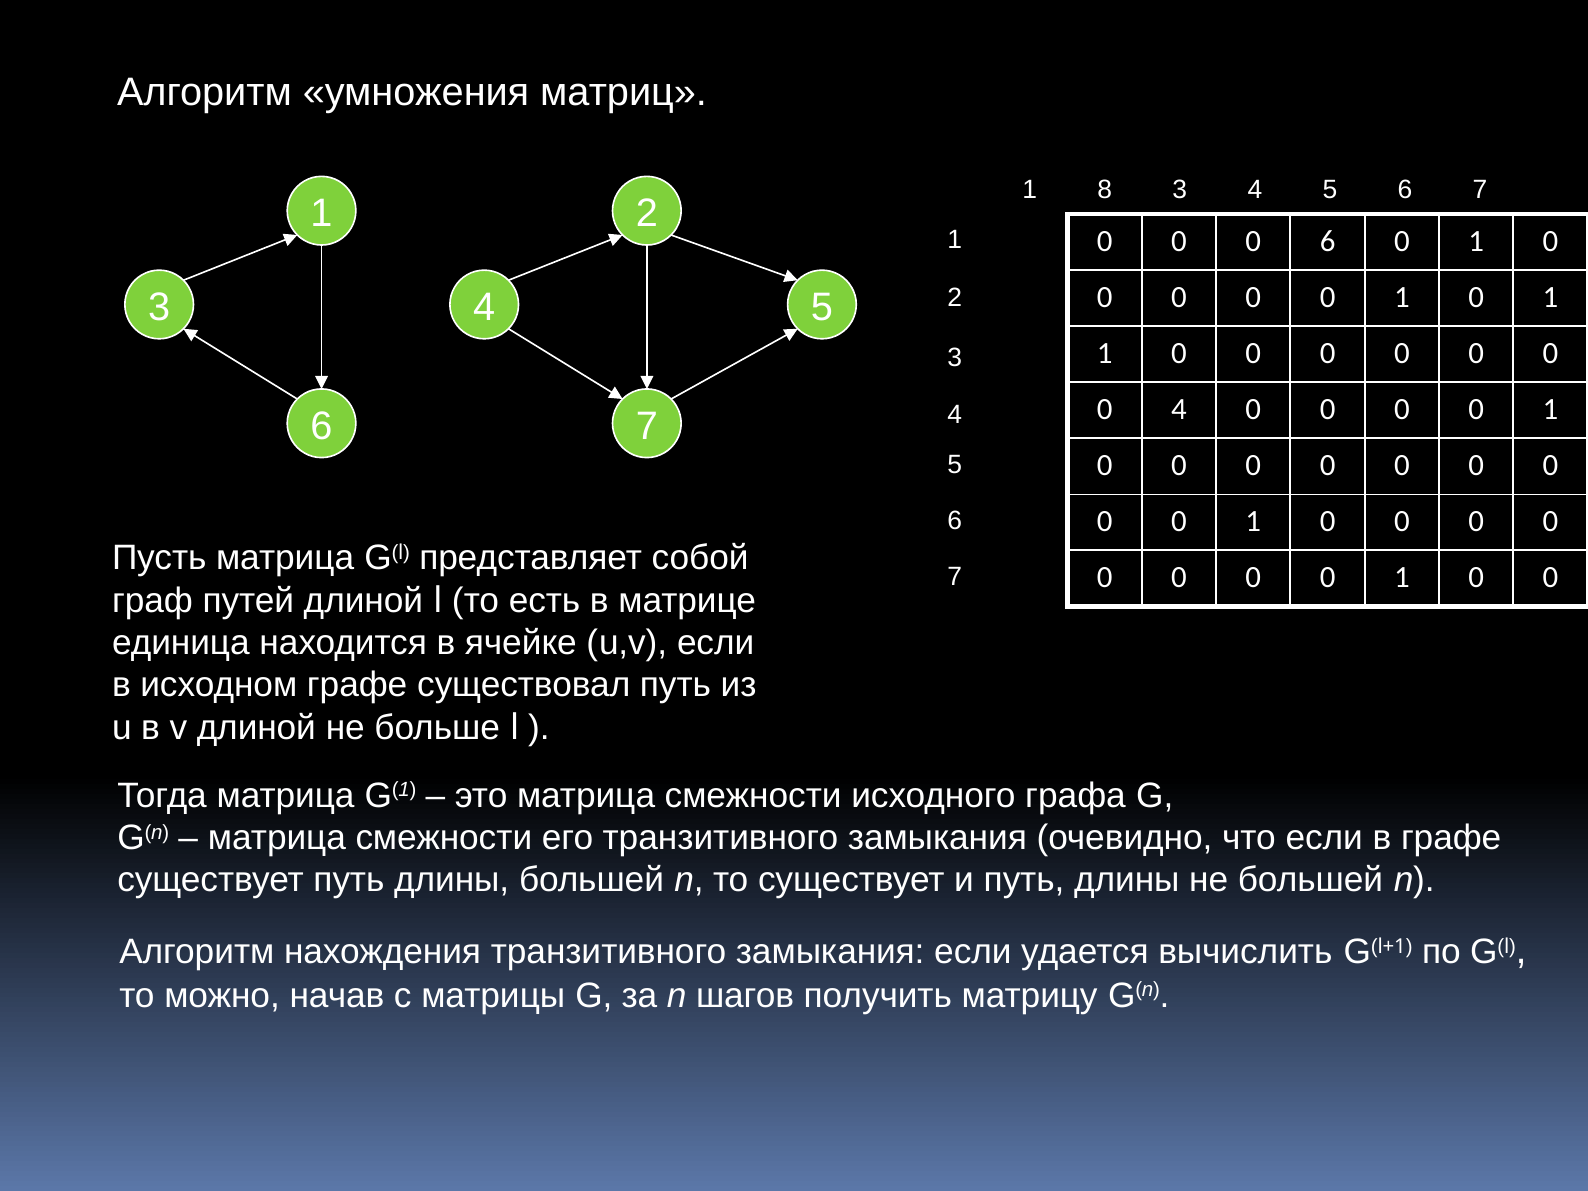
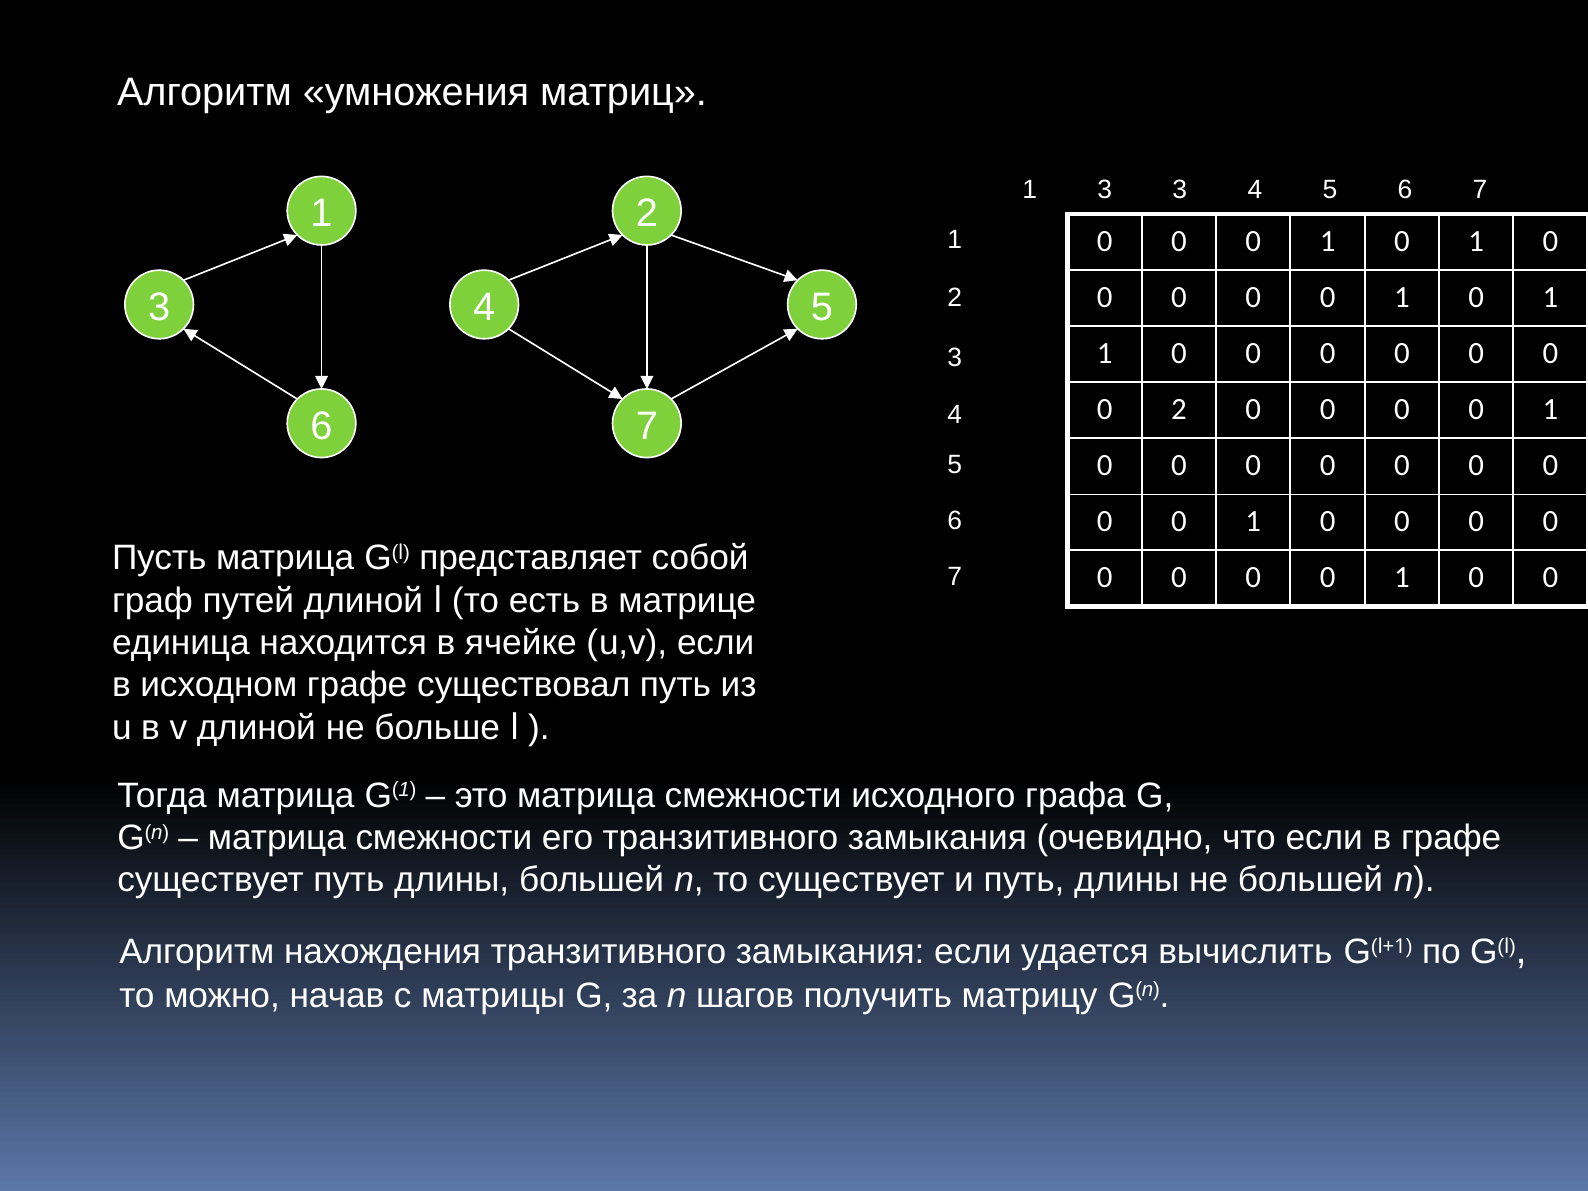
8 at (1105, 190): 8 -> 3
6 at (1328, 241): 6 -> 1
4 at (1179, 409): 4 -> 2
